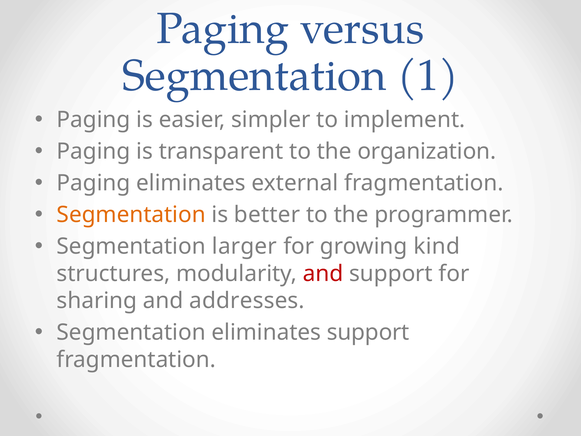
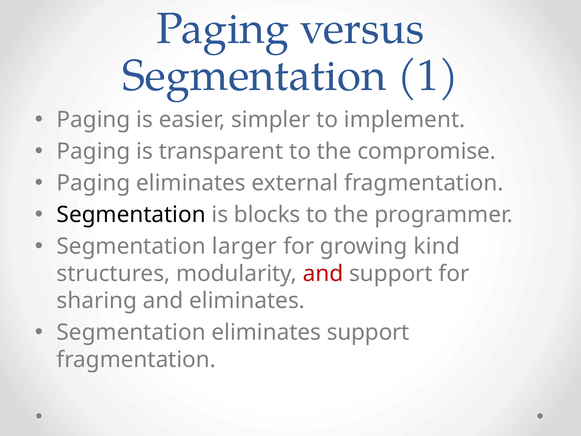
organization: organization -> compromise
Segmentation at (131, 215) colour: orange -> black
better: better -> blocks
and addresses: addresses -> eliminates
